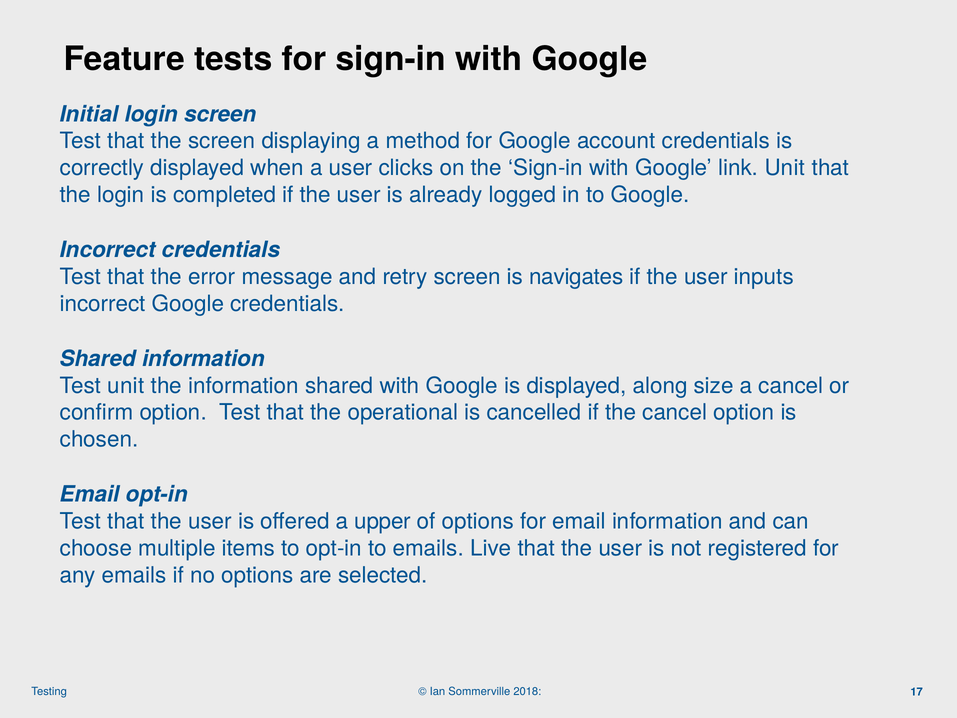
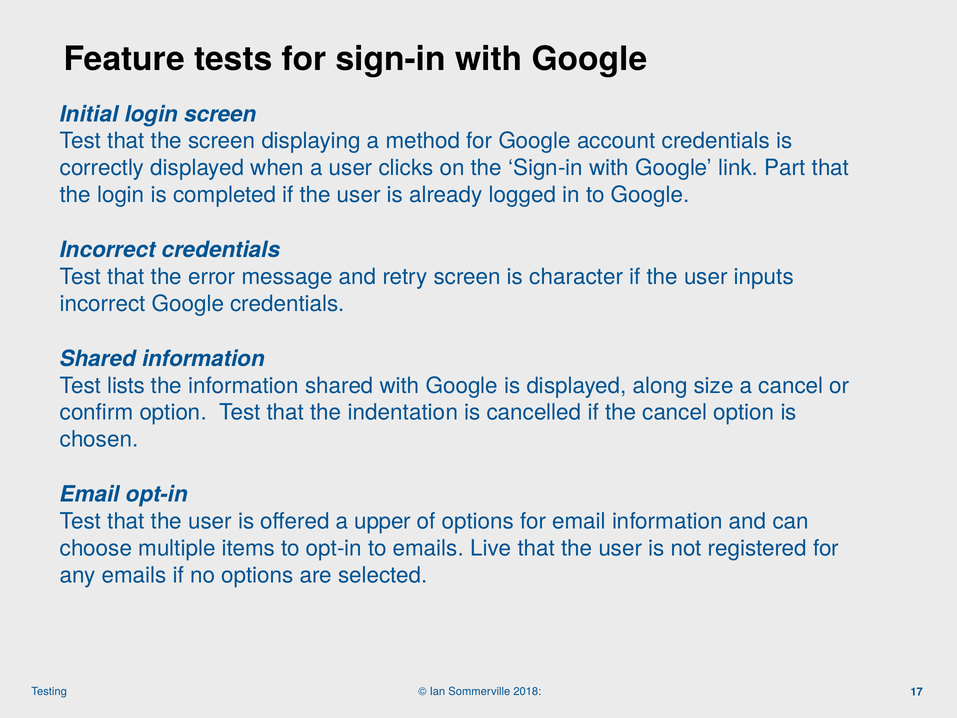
link Unit: Unit -> Part
navigates: navigates -> character
Test unit: unit -> lists
operational: operational -> indentation
